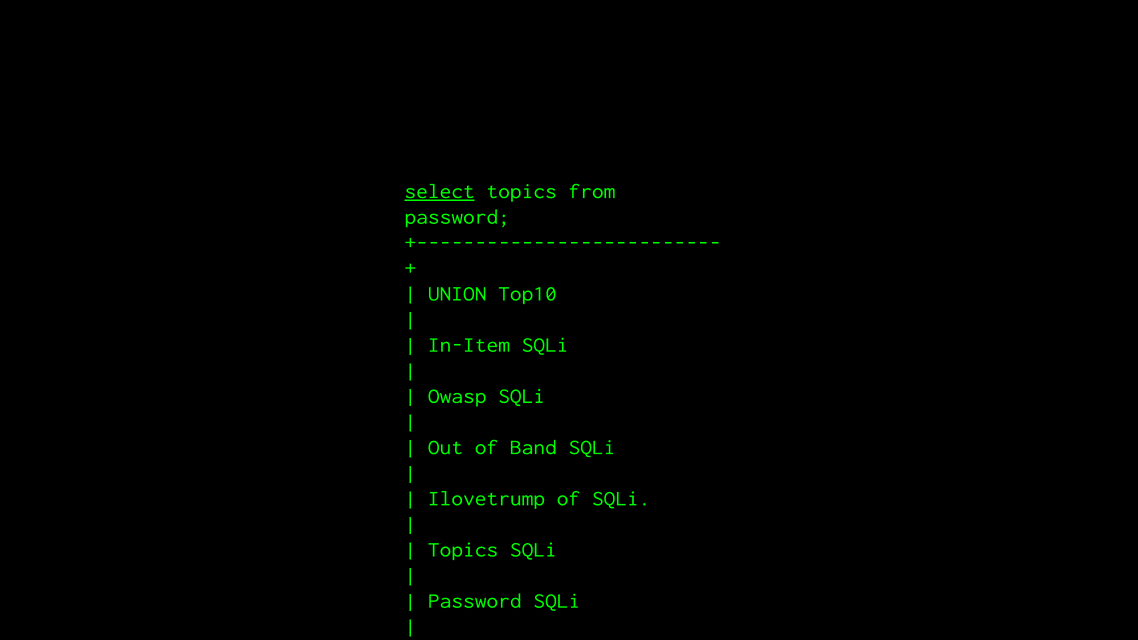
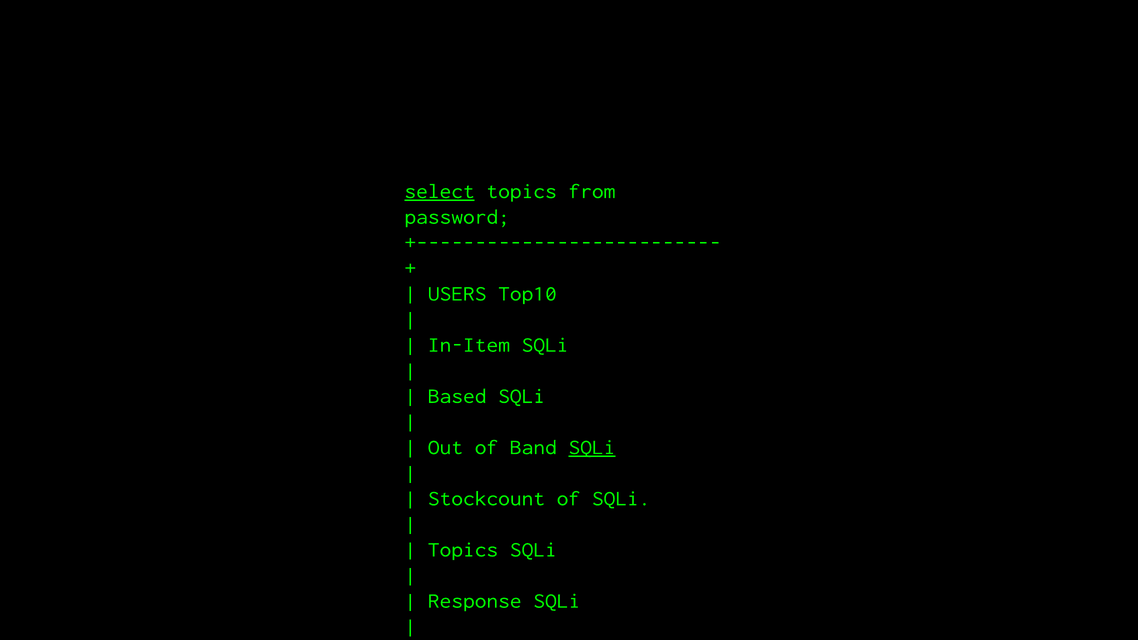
UNION: UNION -> USERS
Owasp: Owasp -> Based
SQLi at (592, 447) underline: none -> present
Ilovetrump: Ilovetrump -> Stockcount
Password at (475, 601): Password -> Response
